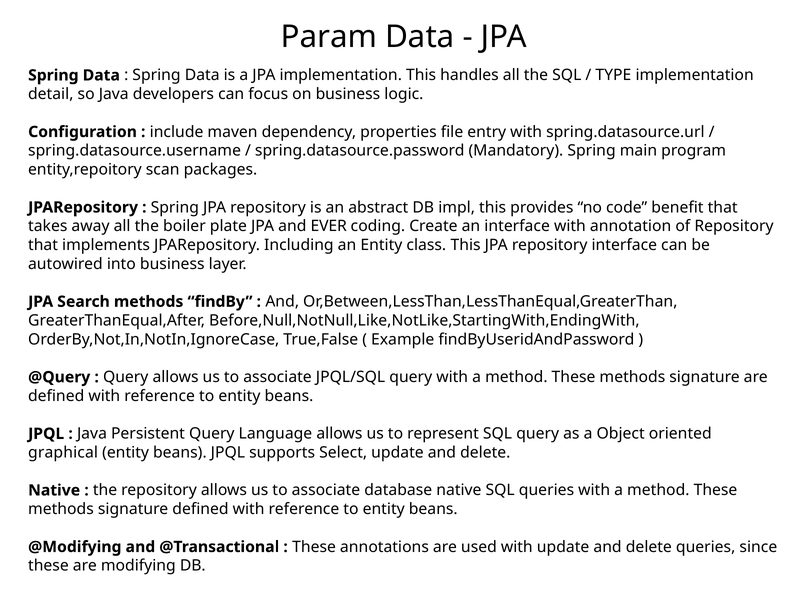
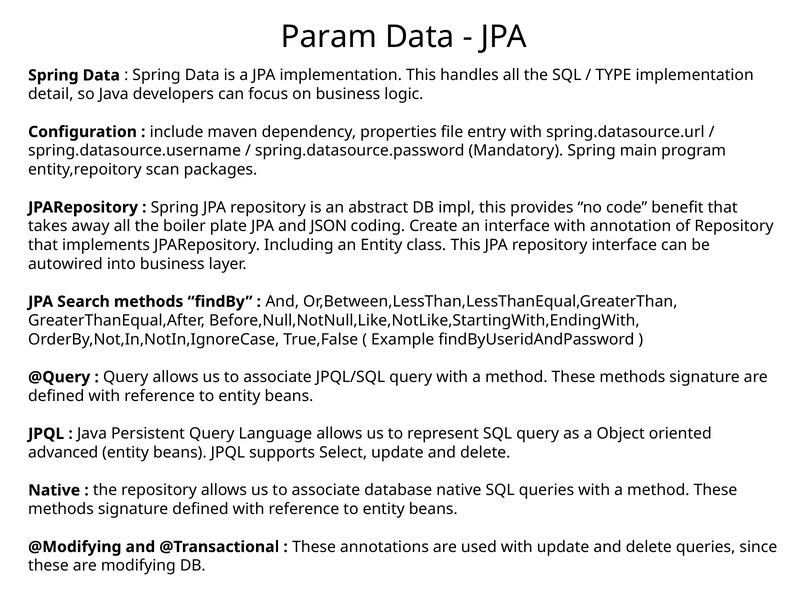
EVER: EVER -> JSON
graphical: graphical -> advanced
